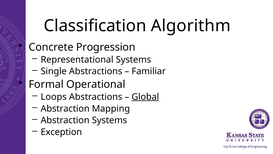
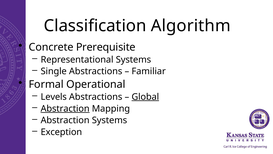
Progression: Progression -> Prerequisite
Loops: Loops -> Levels
Abstraction at (65, 108) underline: none -> present
